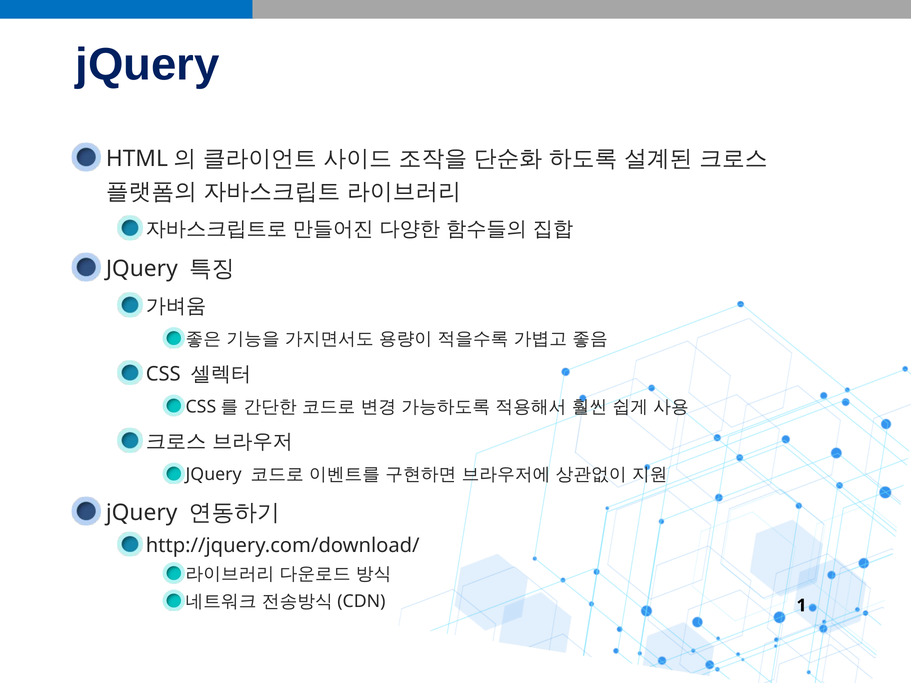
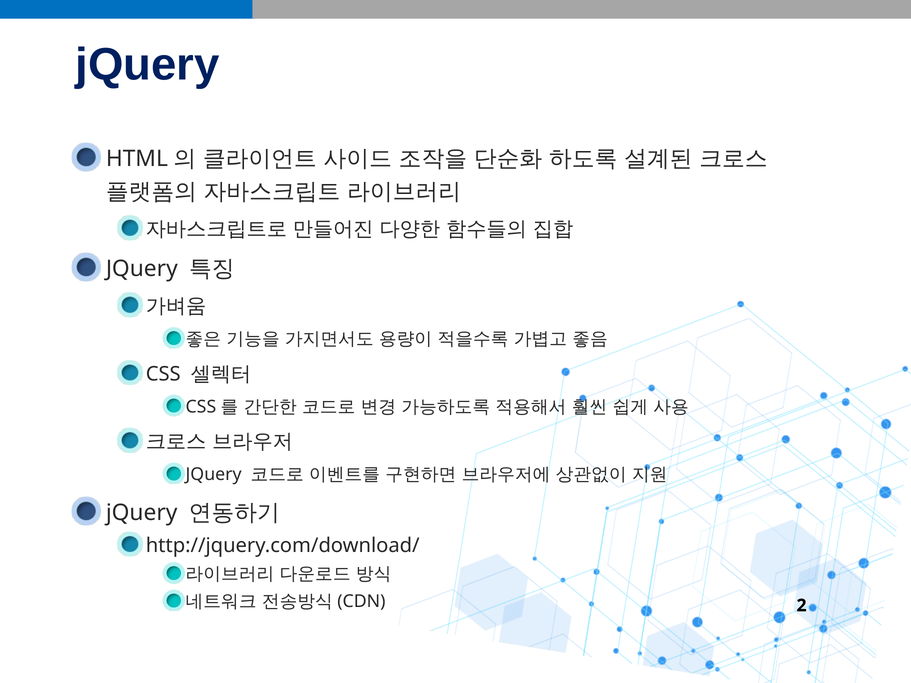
1: 1 -> 2
